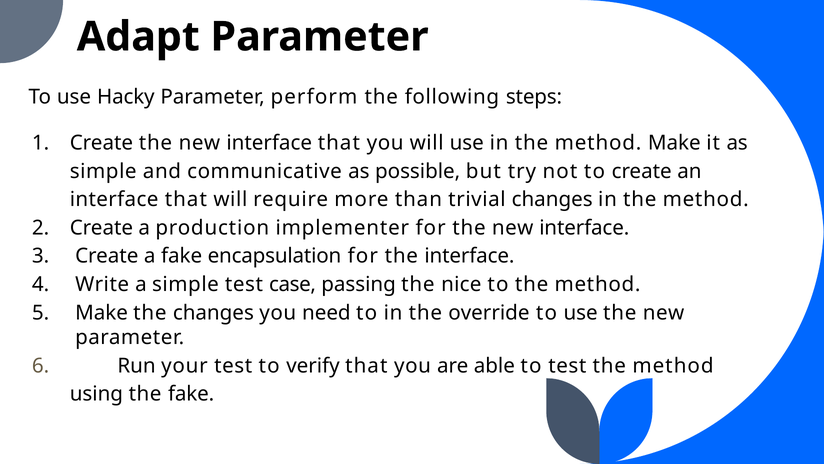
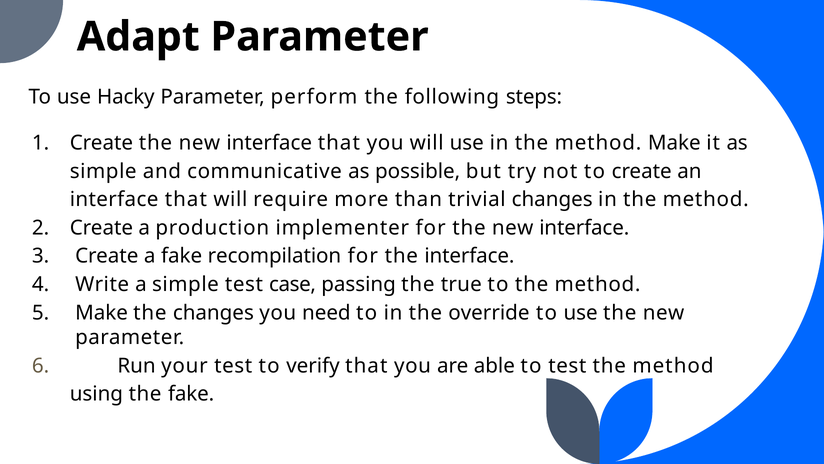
encapsulation: encapsulation -> recompilation
nice: nice -> true
